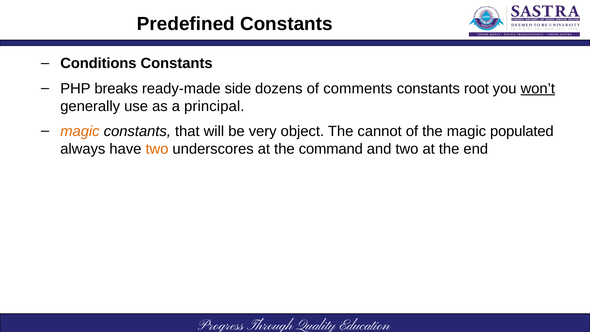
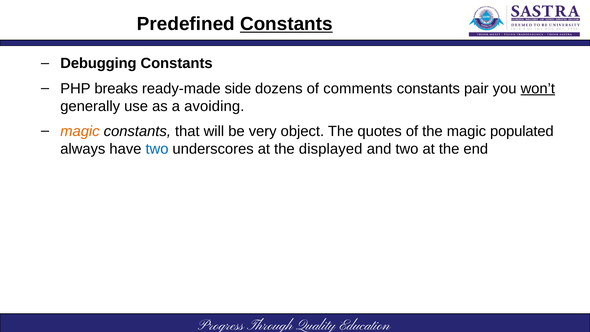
Constants at (286, 24) underline: none -> present
Conditions: Conditions -> Debugging
root: root -> pair
principal: principal -> avoiding
cannot: cannot -> quotes
two at (157, 149) colour: orange -> blue
command: command -> displayed
